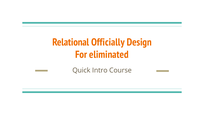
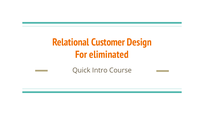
Officially: Officially -> Customer
